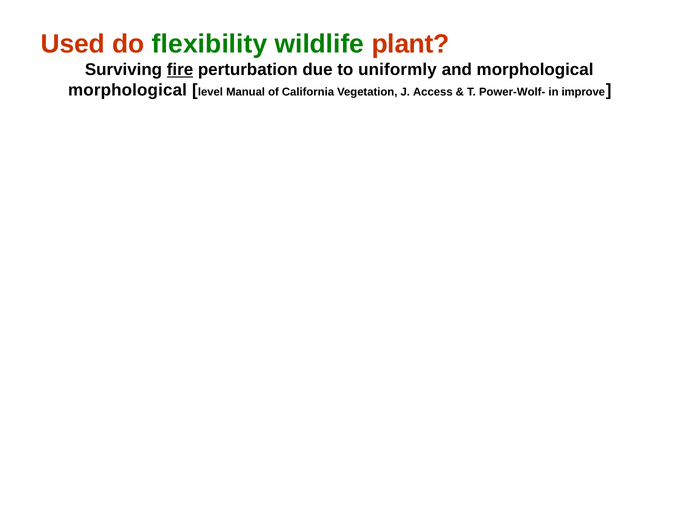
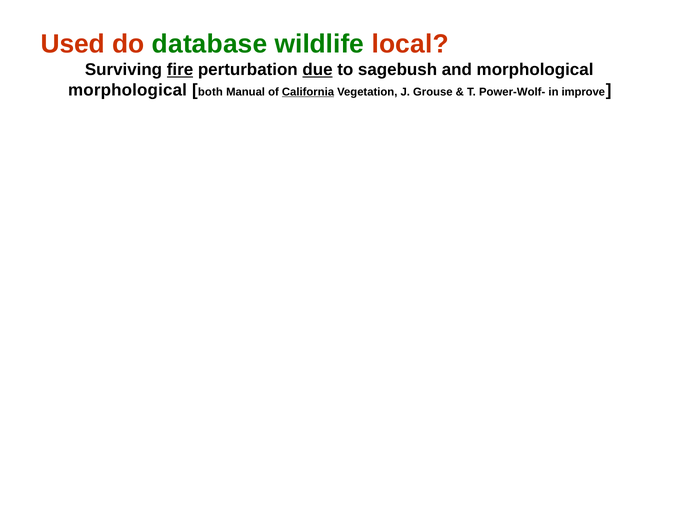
flexibility: flexibility -> database
plant: plant -> local
due underline: none -> present
uniformly: uniformly -> sagebush
level: level -> both
California underline: none -> present
Access: Access -> Grouse
